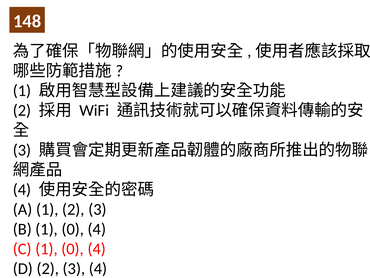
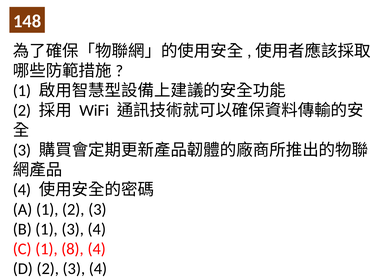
B 1 0: 0 -> 3
C 1 0: 0 -> 8
